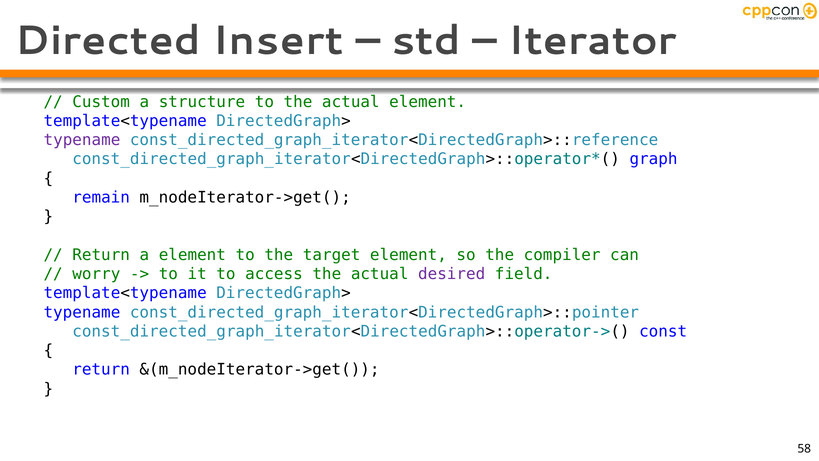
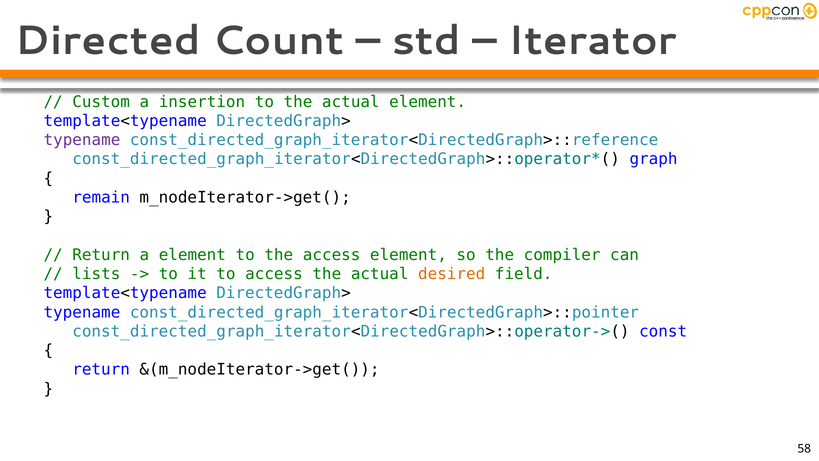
Insert: Insert -> Count
structure: structure -> insertion
the target: target -> access
worry: worry -> lists
desired colour: purple -> orange
